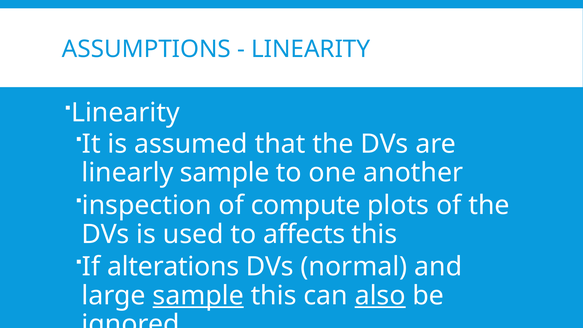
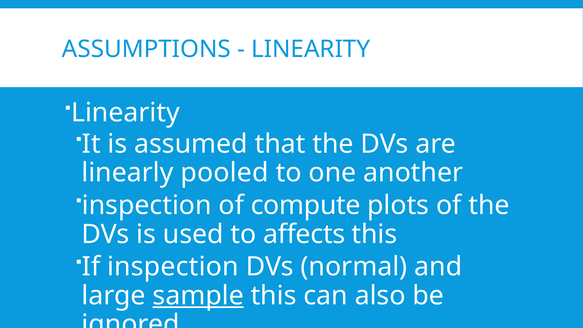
linearly sample: sample -> pooled
If alterations: alterations -> inspection
also underline: present -> none
